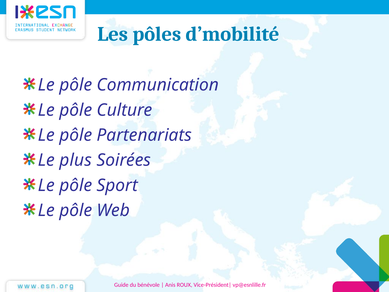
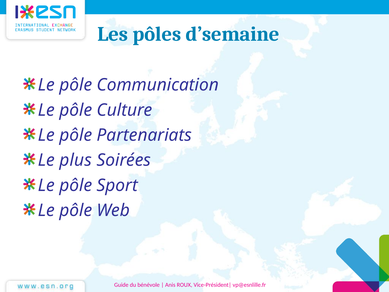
d’mobilité: d’mobilité -> d’semaine
